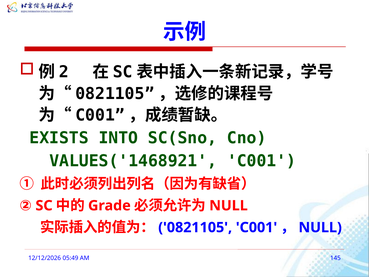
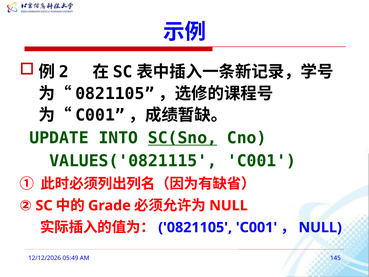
EXISTS: EXISTS -> UPDATE
SC(Sno underline: none -> present
VALUES('1468921: VALUES('1468921 -> VALUES('0821115
